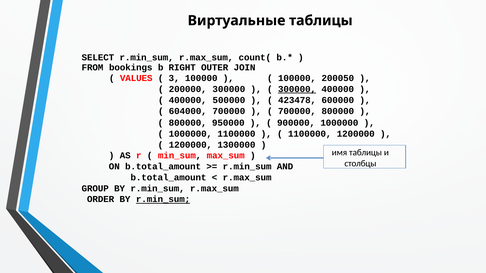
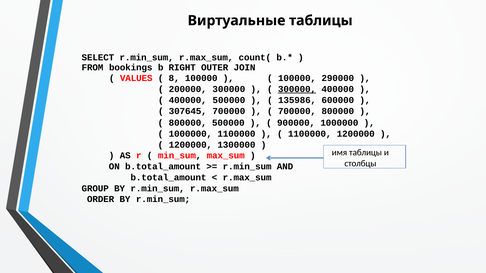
3: 3 -> 8
200050: 200050 -> 290000
423478: 423478 -> 135986
604000: 604000 -> 307645
800000 950000: 950000 -> 500000
r.min_sum at (163, 200) underline: present -> none
